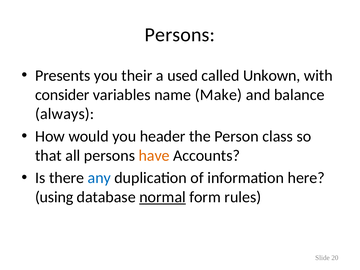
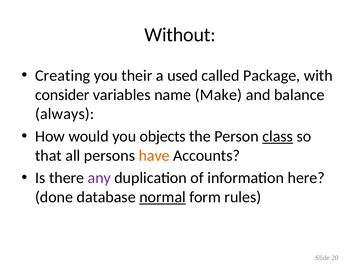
Persons at (180, 35): Persons -> Without
Presents: Presents -> Creating
Unkown: Unkown -> Package
header: header -> objects
class underline: none -> present
any colour: blue -> purple
using: using -> done
